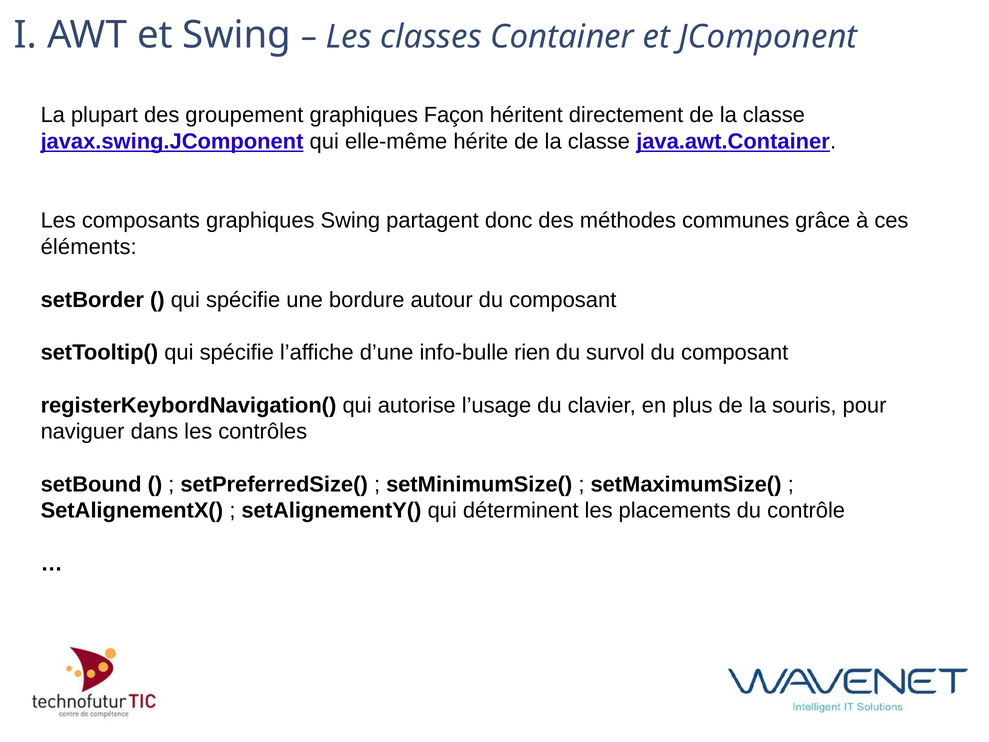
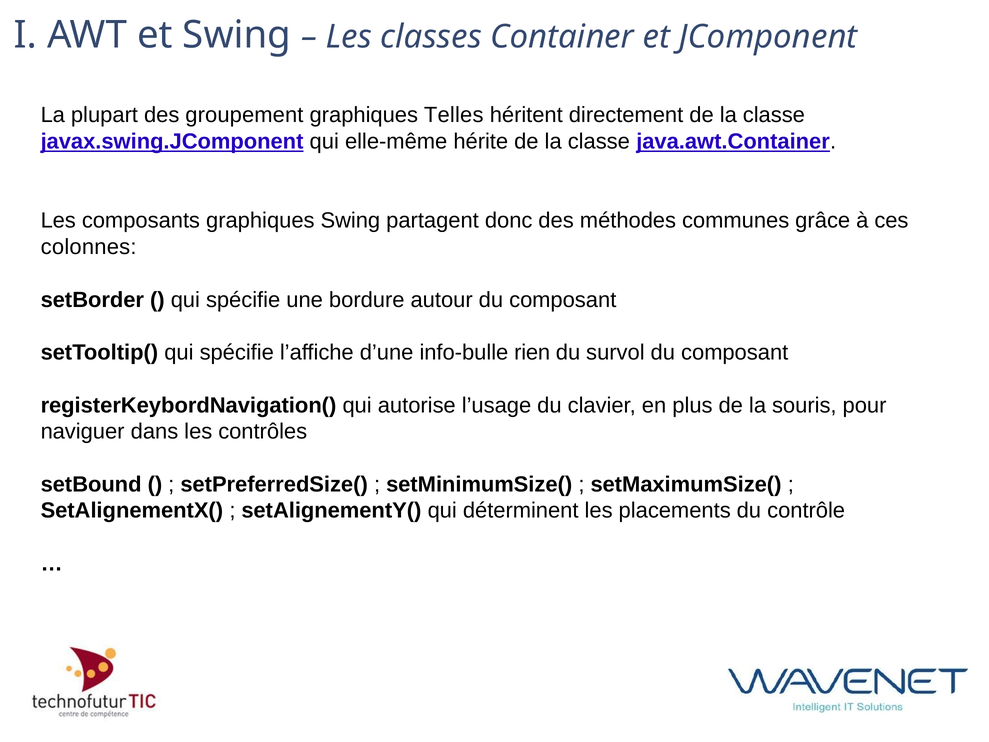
Façon: Façon -> Telles
éléments: éléments -> colonnes
